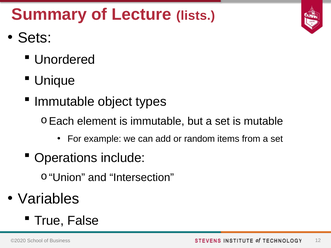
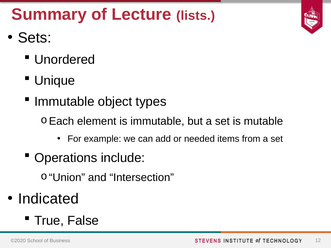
random: random -> needed
Variables: Variables -> Indicated
